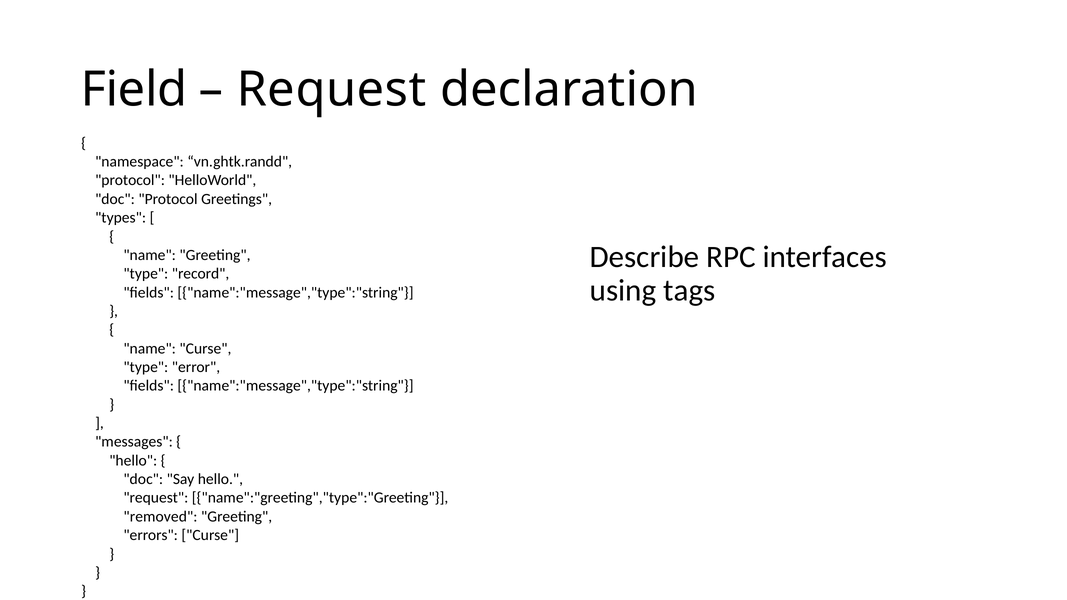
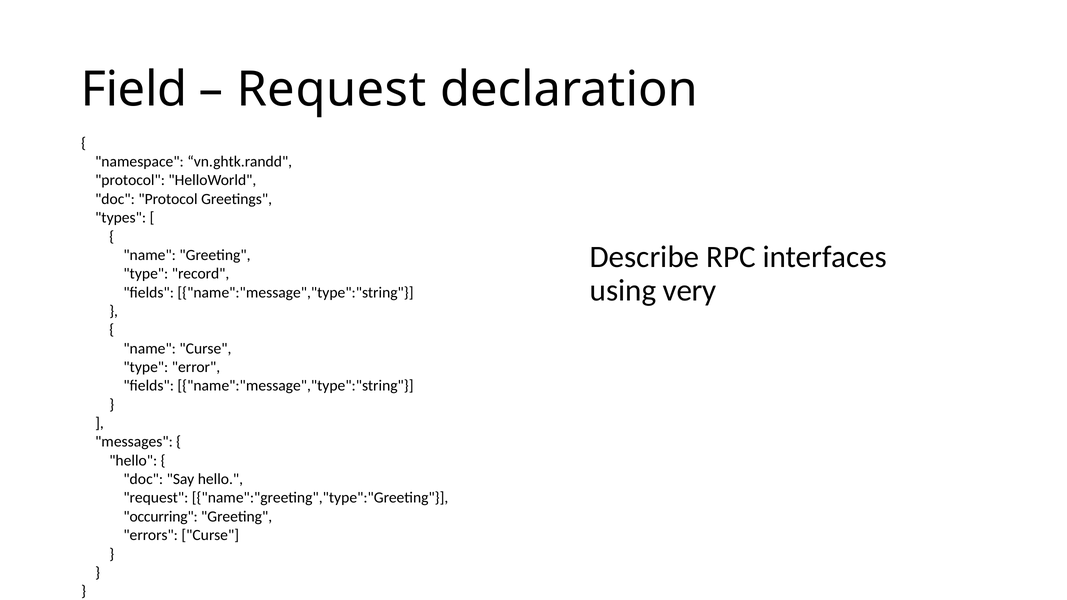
tags: tags -> very
removed: removed -> occurring
